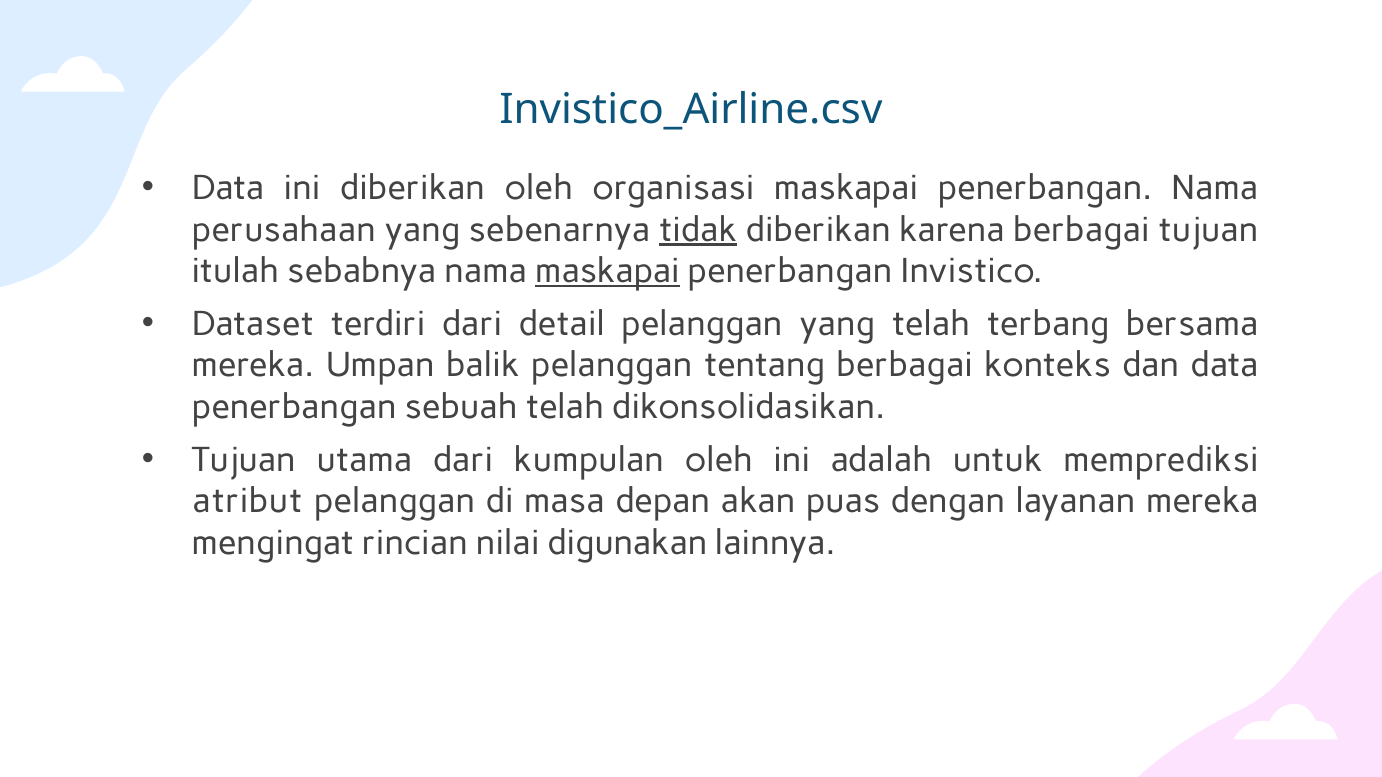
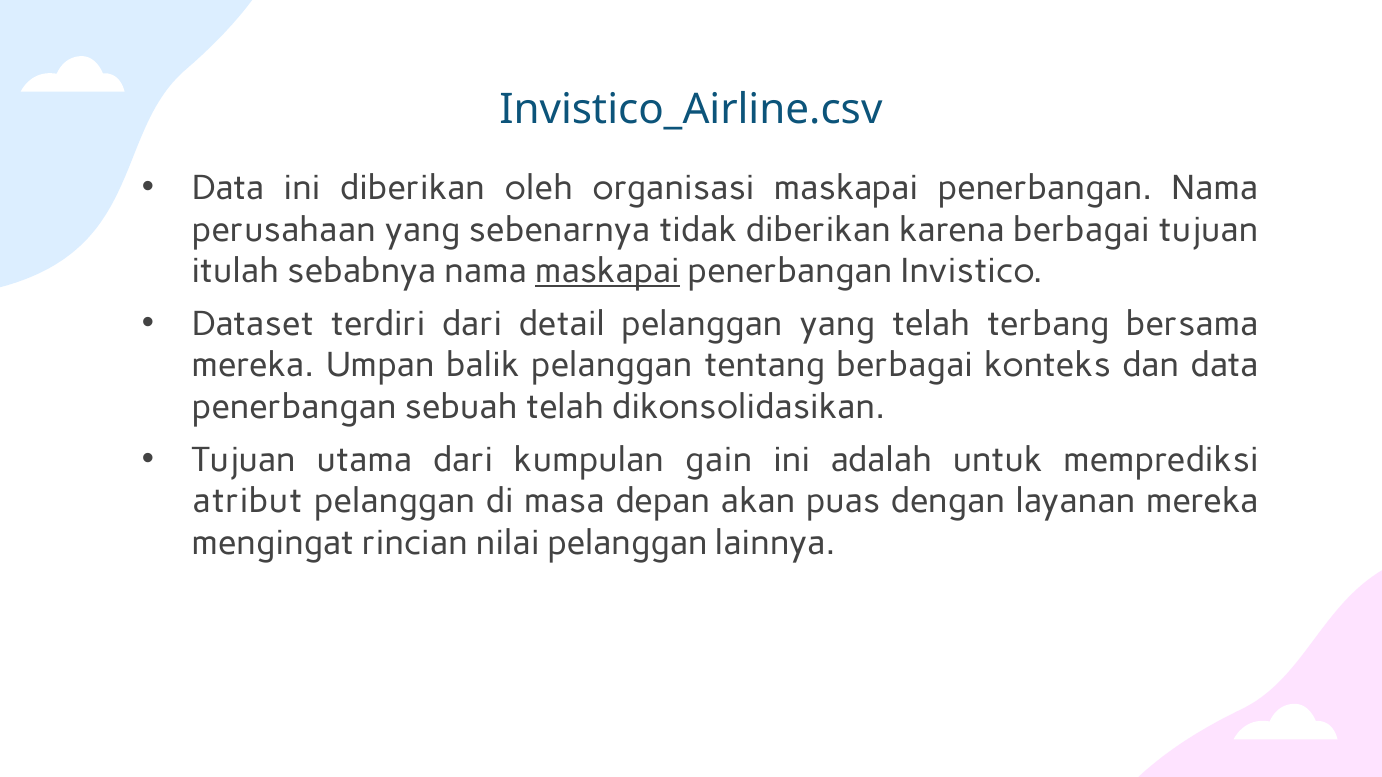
tidak underline: present -> none
kumpulan oleh: oleh -> gain
nilai digunakan: digunakan -> pelanggan
